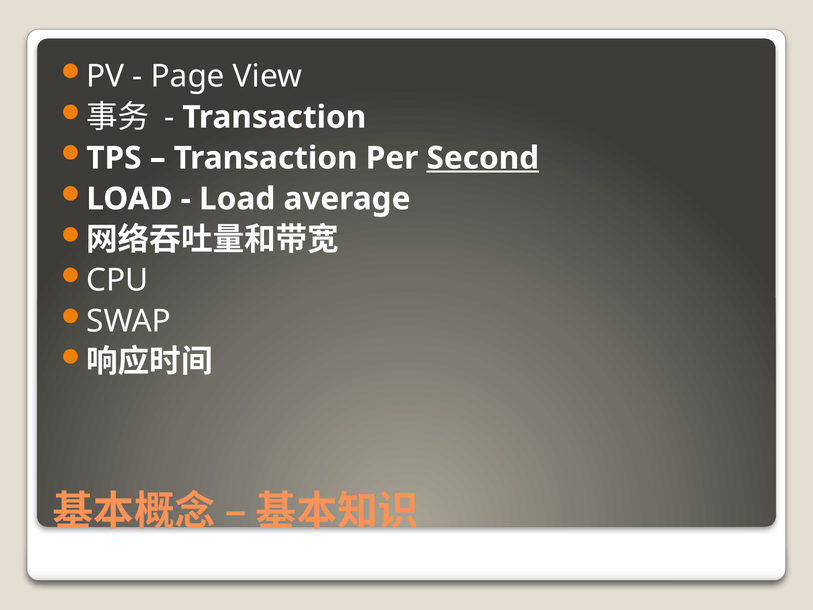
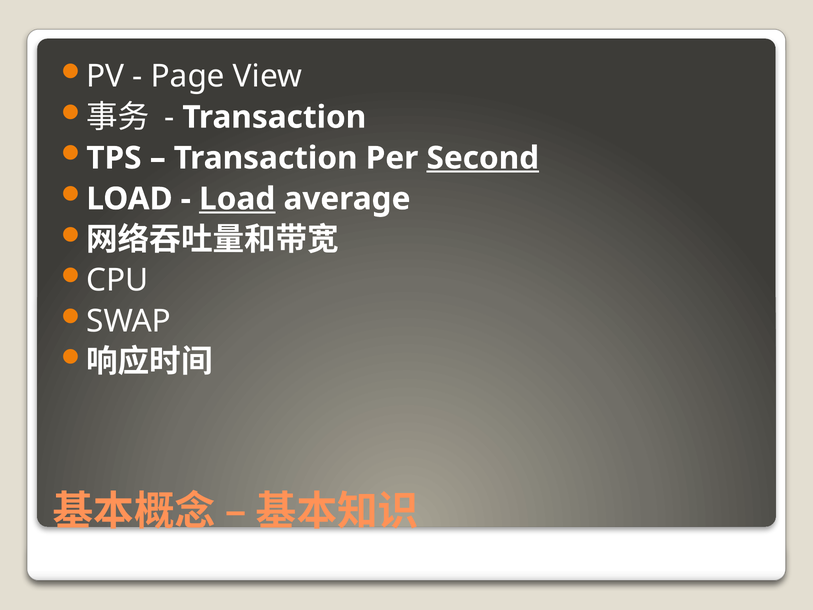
Load at (237, 199) underline: none -> present
